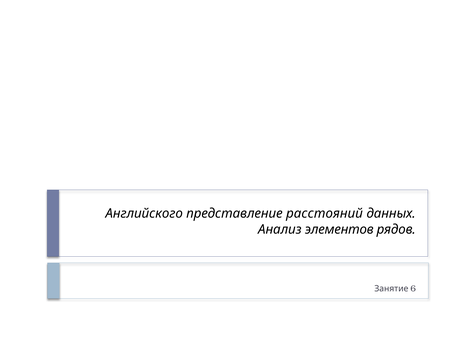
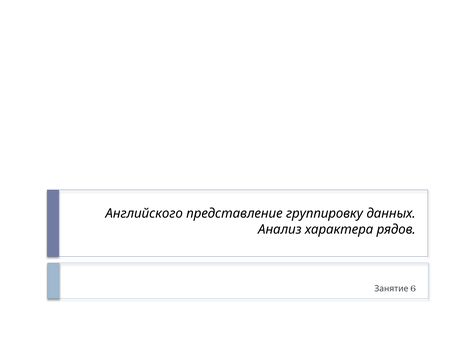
расстояний: расстояний -> группировку
элементов: элементов -> характера
